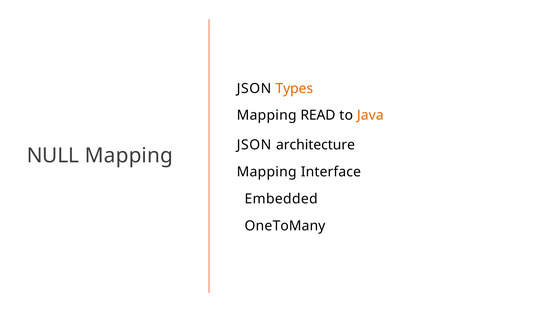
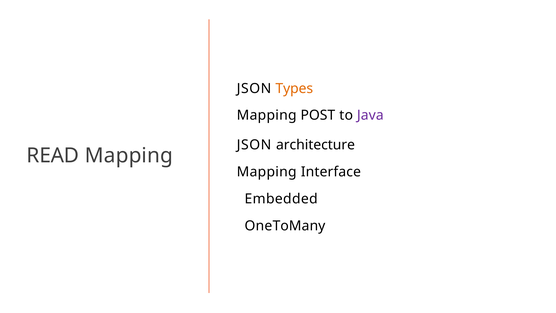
READ: READ -> POST
Java colour: orange -> purple
NULL: NULL -> READ
